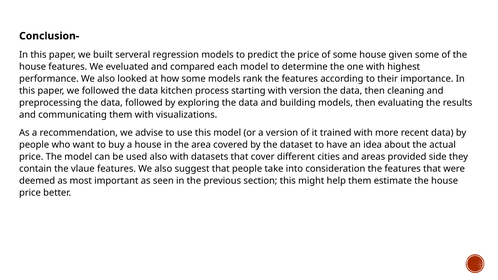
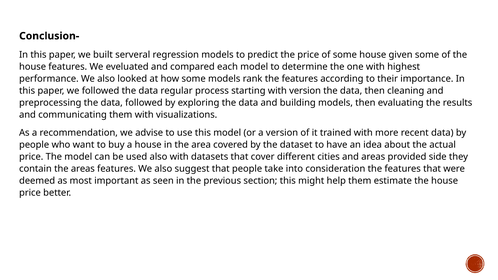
kitchen: kitchen -> regular
the vlaue: vlaue -> areas
